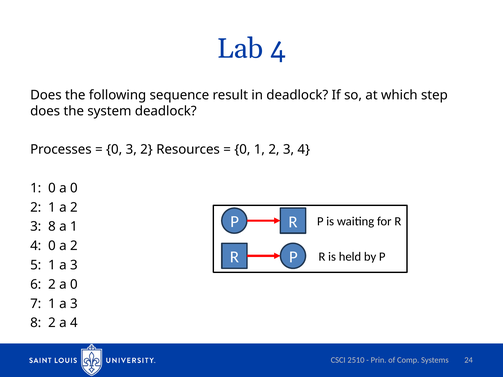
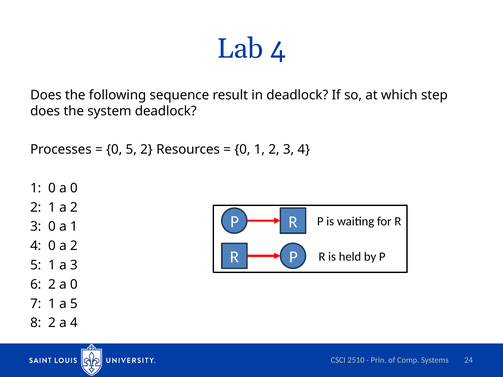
0 3: 3 -> 5
8 at (52, 227): 8 -> 0
7 1 a 3: 3 -> 5
